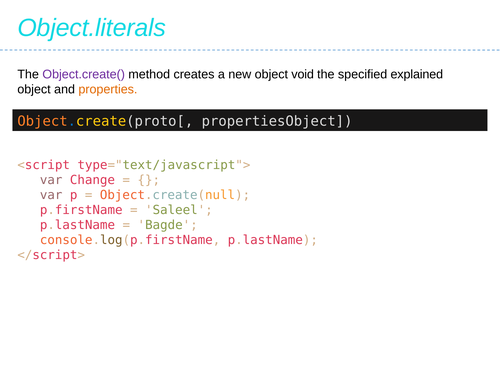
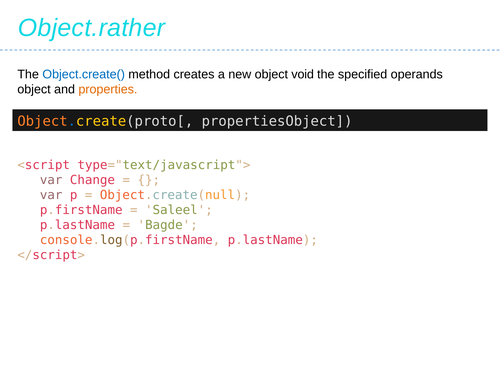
Object.literals: Object.literals -> Object.rather
Object.create( colour: purple -> blue
explained: explained -> operands
